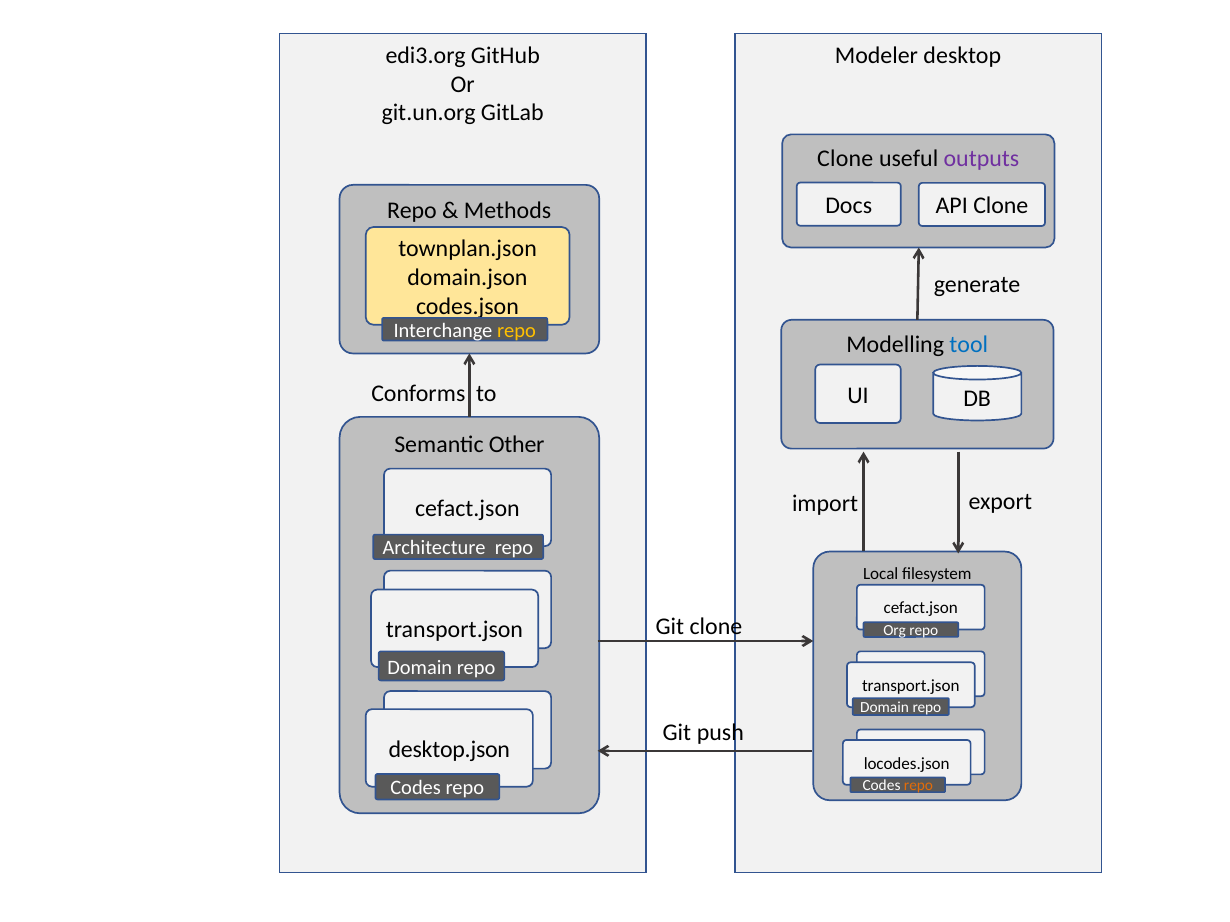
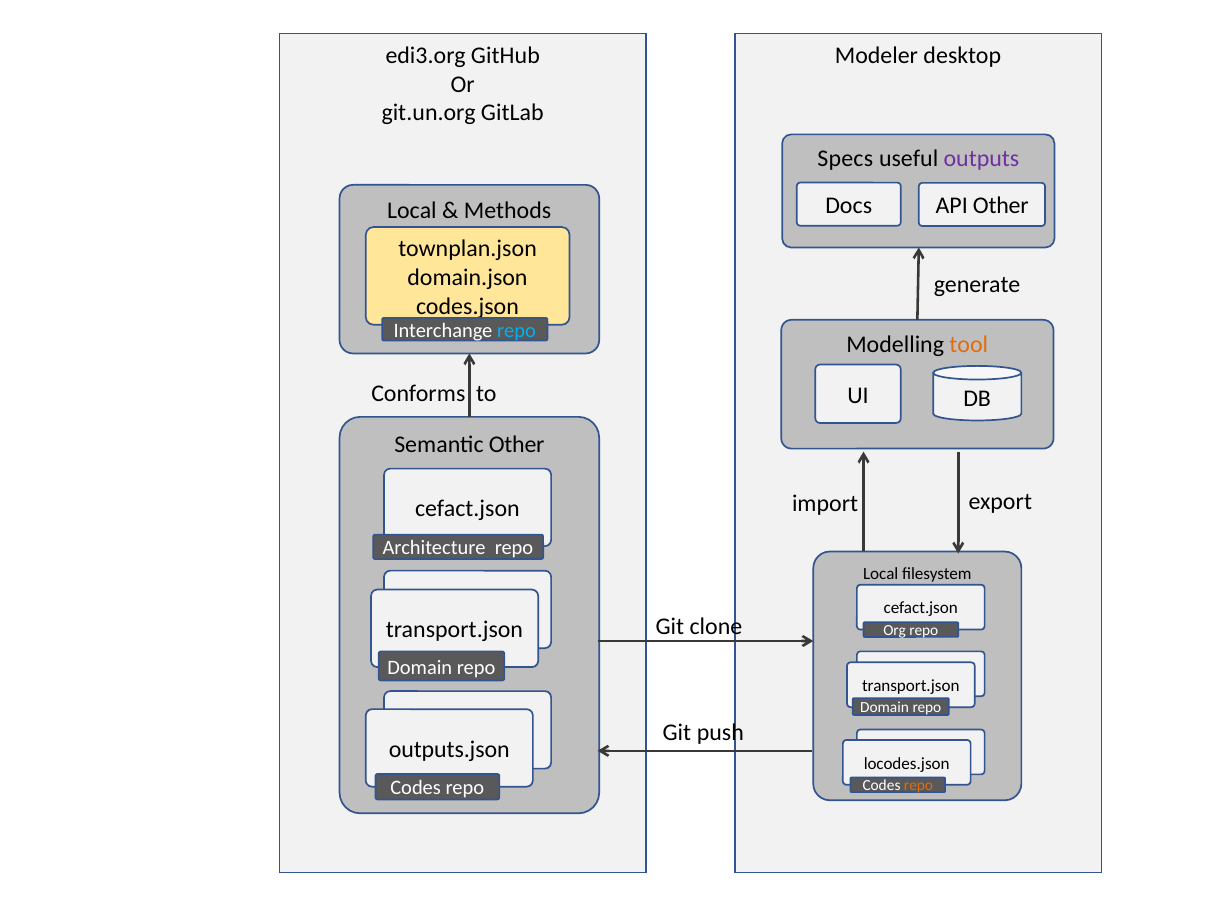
Clone at (845, 159): Clone -> Specs
API Clone: Clone -> Other
Repo at (412, 211): Repo -> Local
repo at (516, 331) colour: yellow -> light blue
tool colour: blue -> orange
desktop.json: desktop.json -> outputs.json
